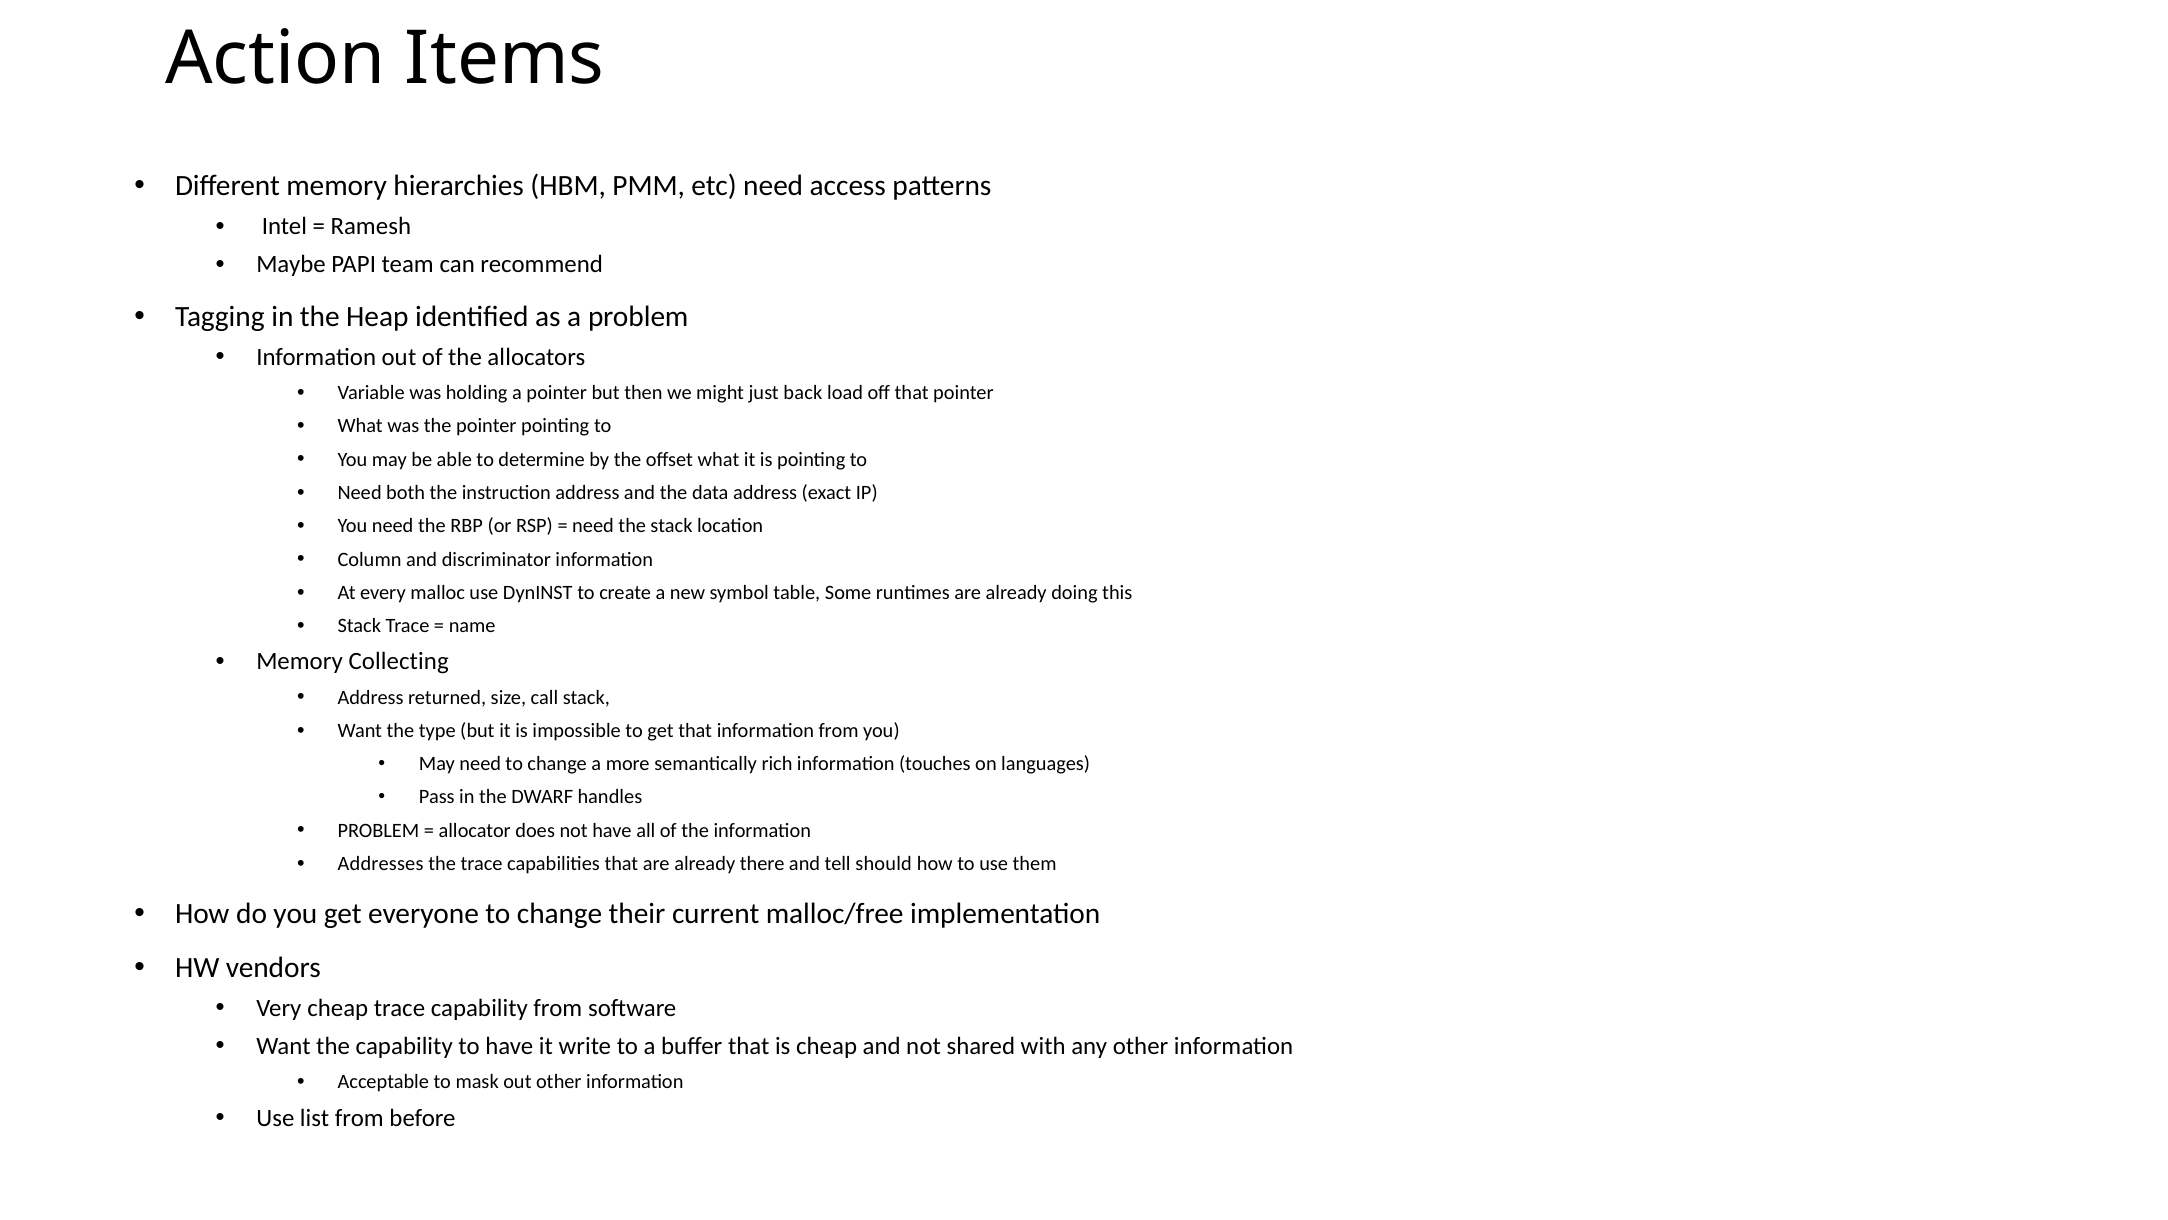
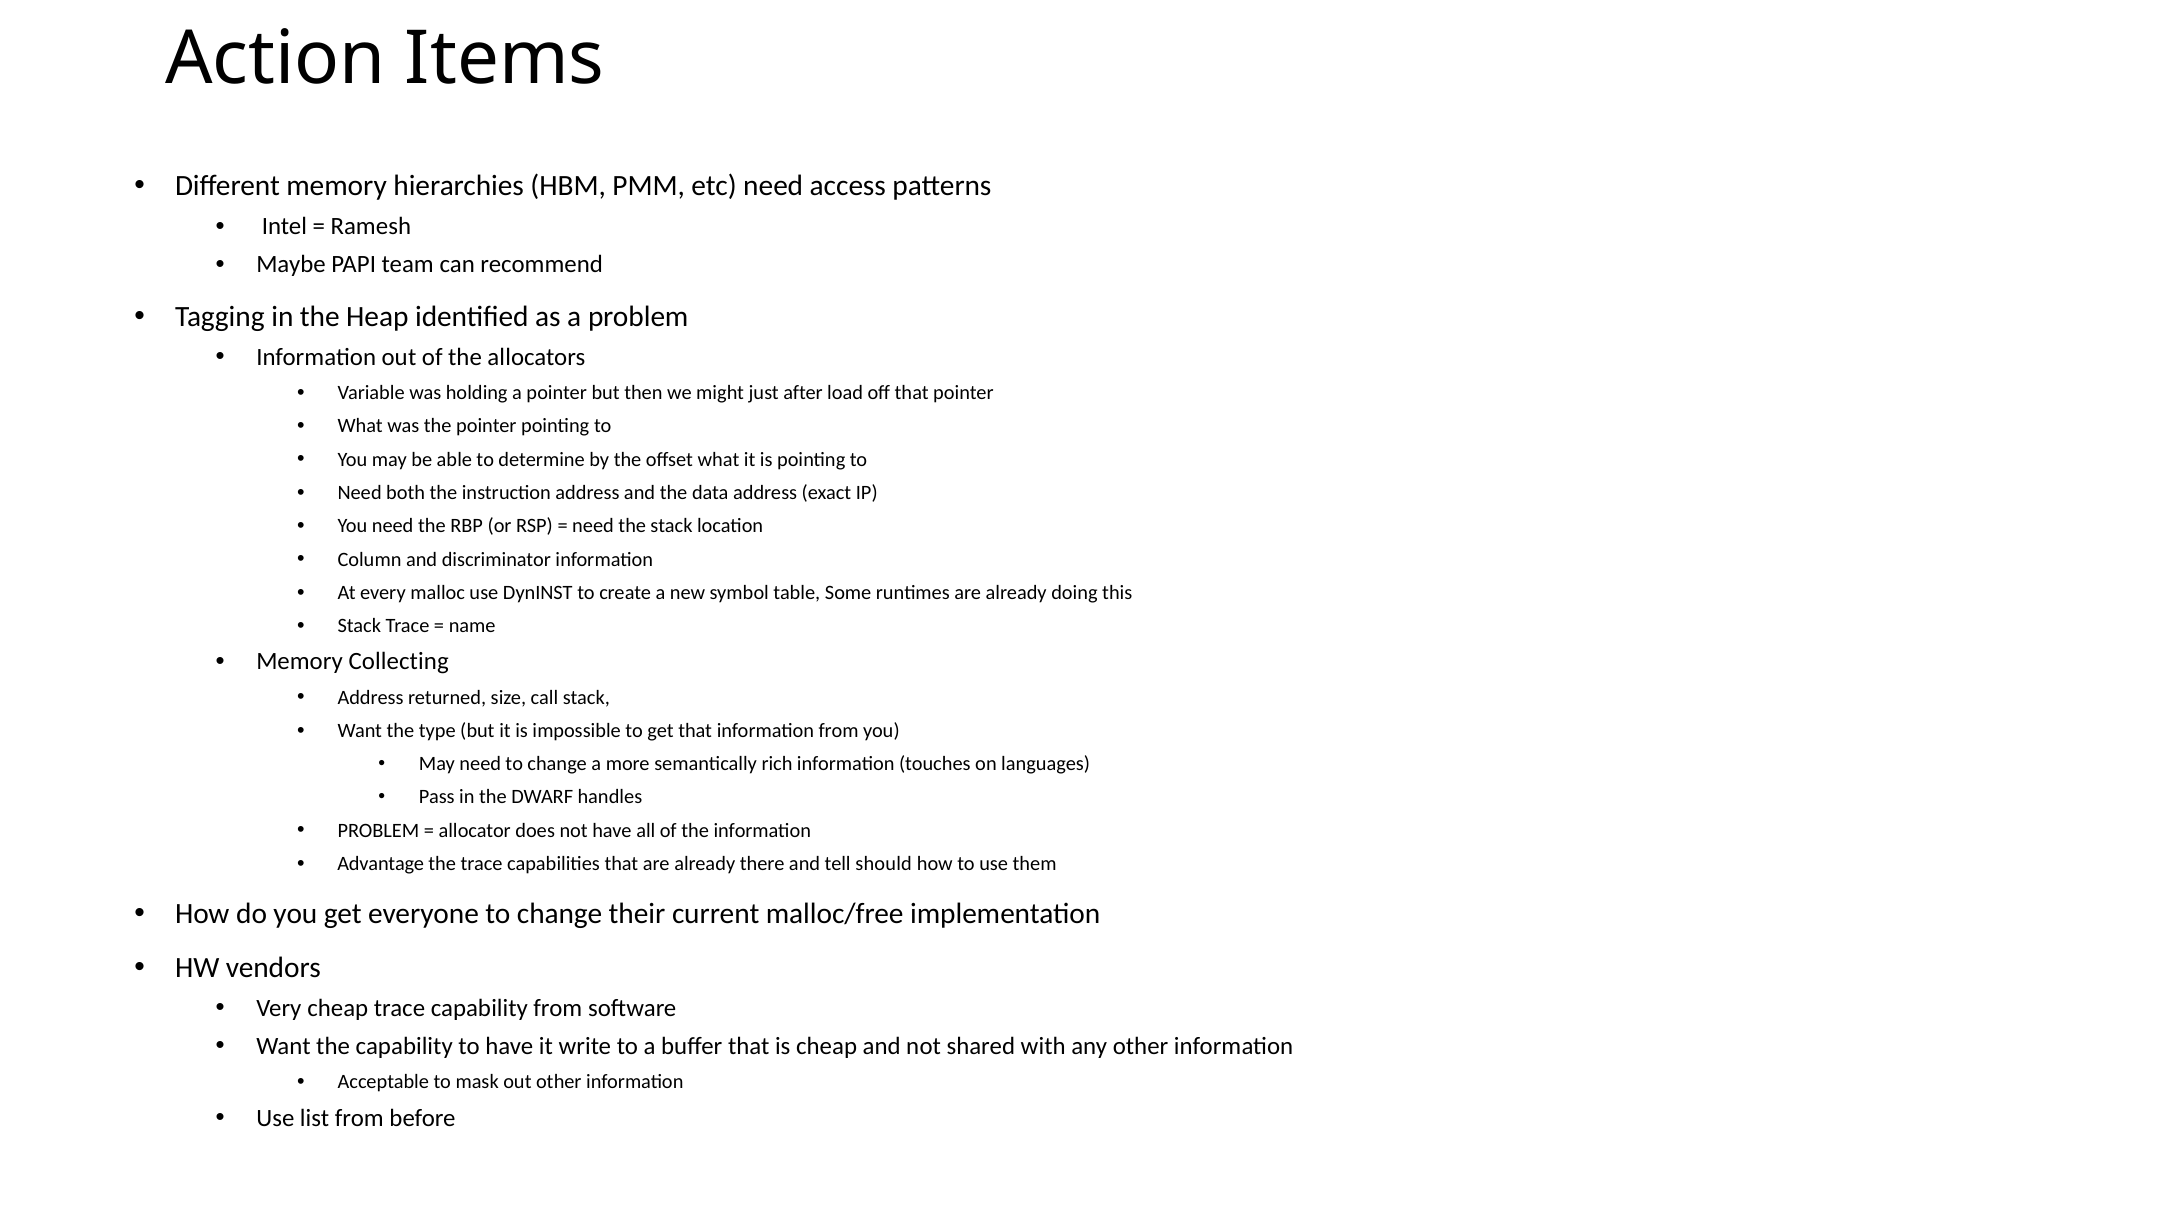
back: back -> after
Addresses: Addresses -> Advantage
